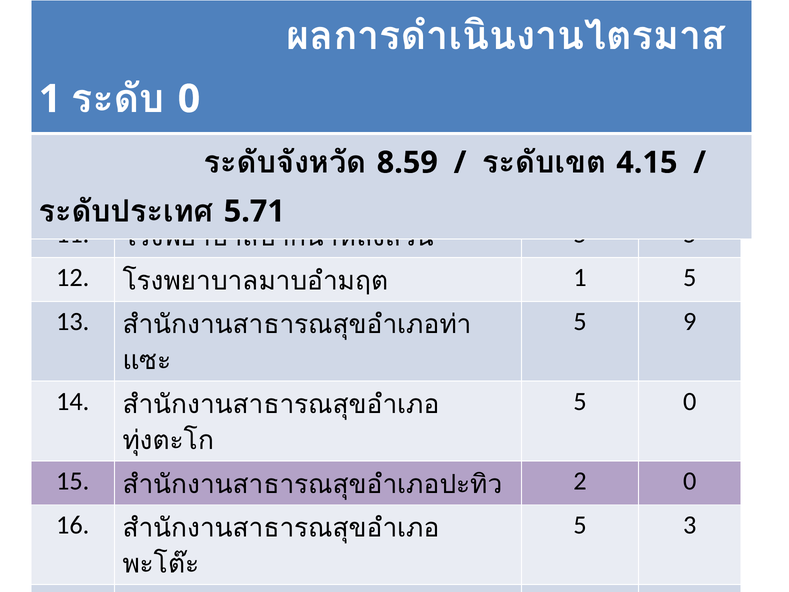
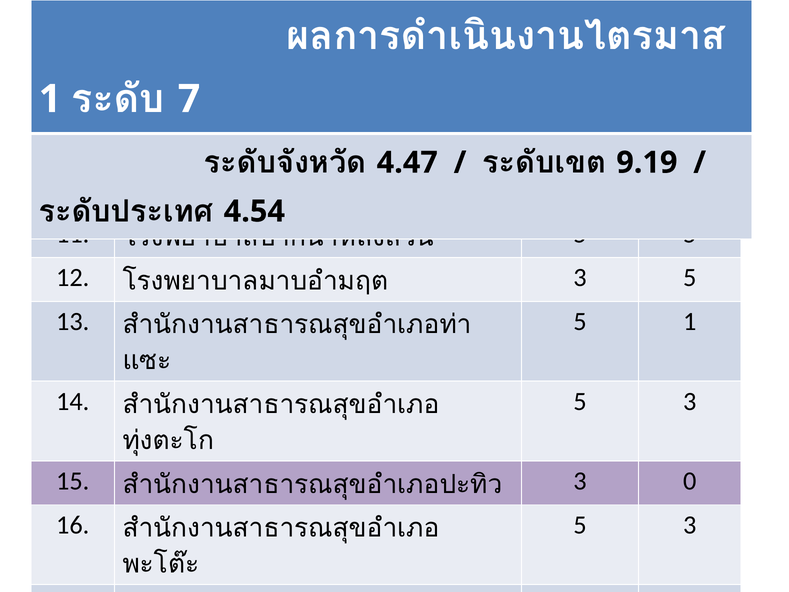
0 at (189, 99): 0 -> 7
8.59: 8.59 -> 4.47
4.15: 4.15 -> 9.19
5.71: 5.71 -> 4.54
1 at (580, 278): 1 -> 3
5 9: 9 -> 1
0 at (690, 401): 0 -> 3
2 at (580, 481): 2 -> 3
